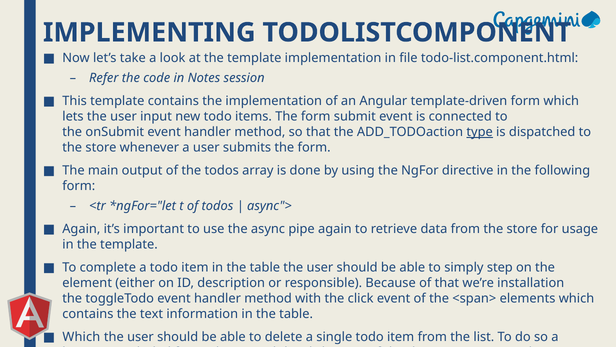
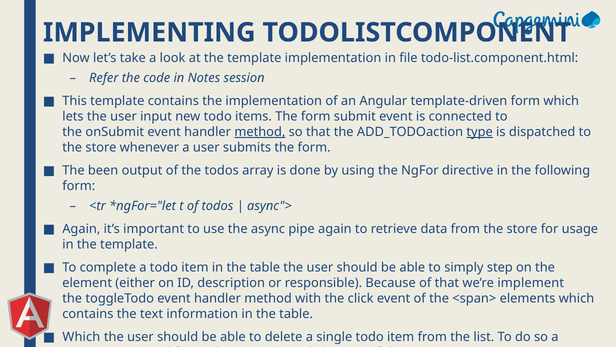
method at (260, 132) underline: none -> present
main: main -> been
installation: installation -> implement
